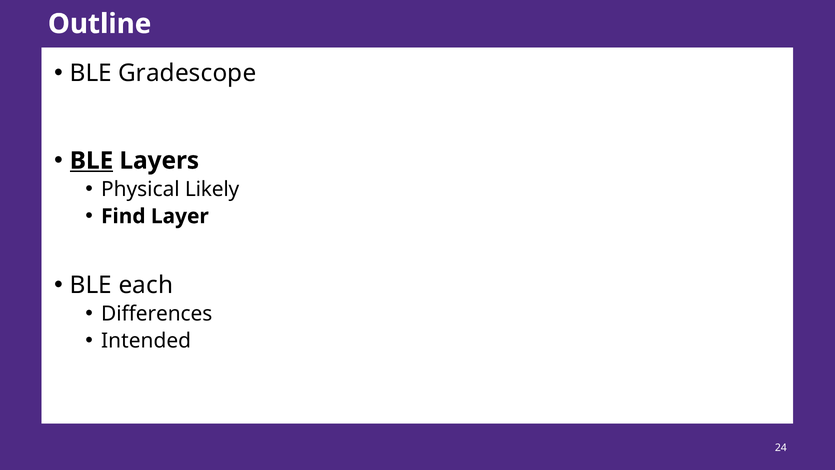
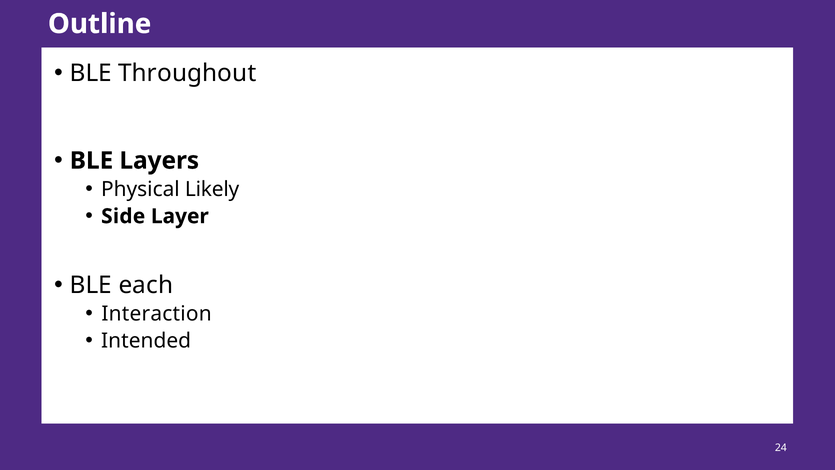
Gradescope: Gradescope -> Throughout
BLE at (92, 161) underline: present -> none
Find: Find -> Side
Differences: Differences -> Interaction
